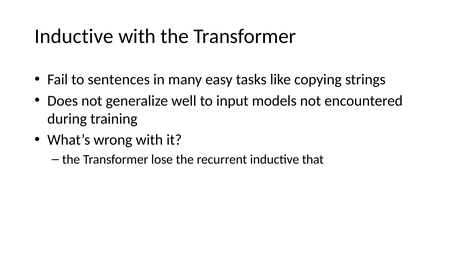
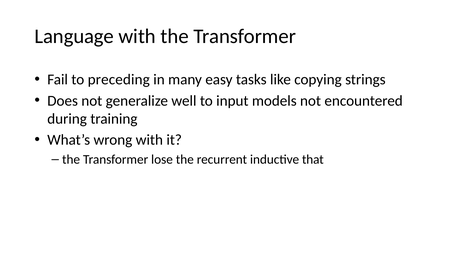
Inductive at (74, 36): Inductive -> Language
sentences: sentences -> preceding
